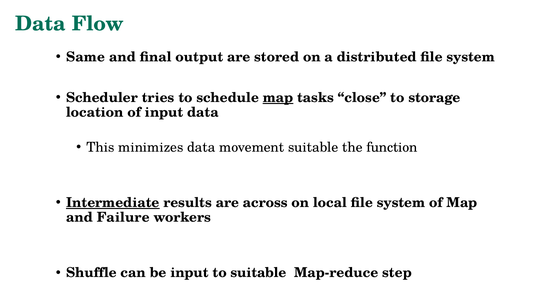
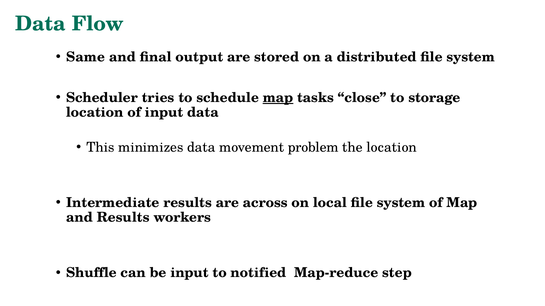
movement suitable: suitable -> problem
the function: function -> location
Intermediate underline: present -> none
and Failure: Failure -> Results
to suitable: suitable -> notified
